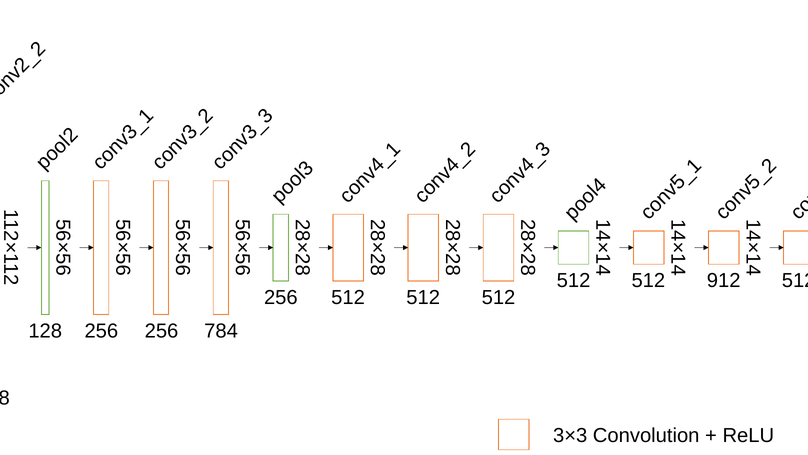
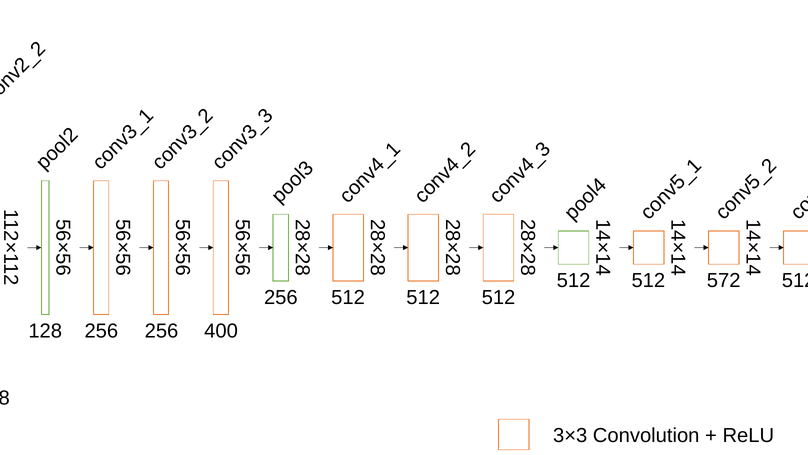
912: 912 -> 572
784: 784 -> 400
